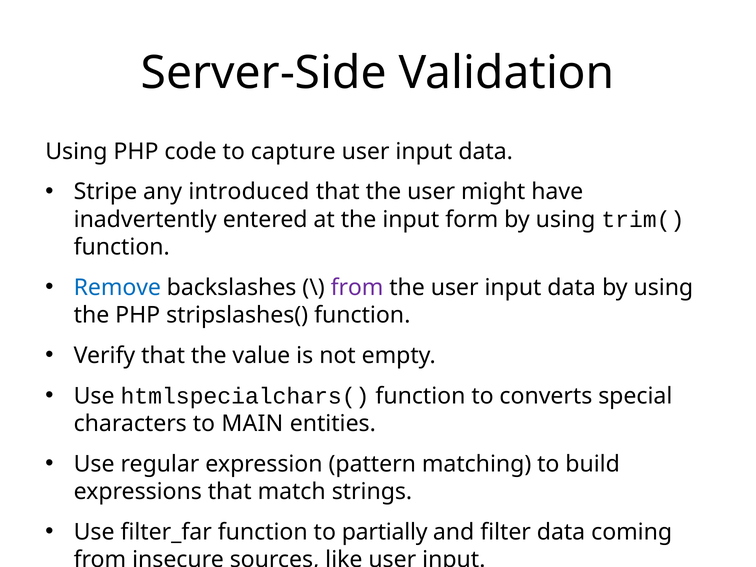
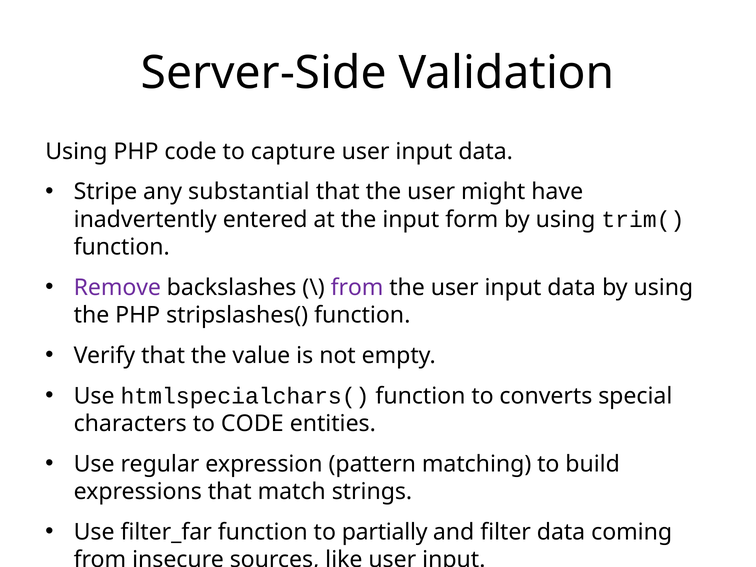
introduced: introduced -> substantial
Remove colour: blue -> purple
to MAIN: MAIN -> CODE
